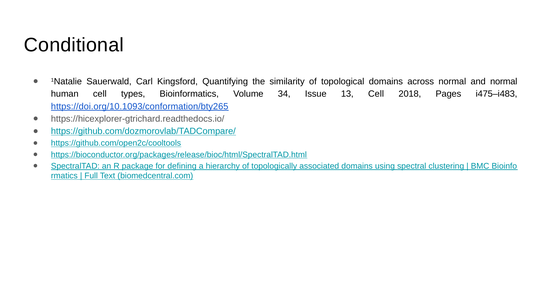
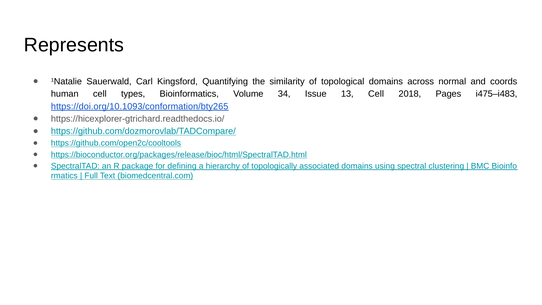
Conditional: Conditional -> Represents
and normal: normal -> coords
